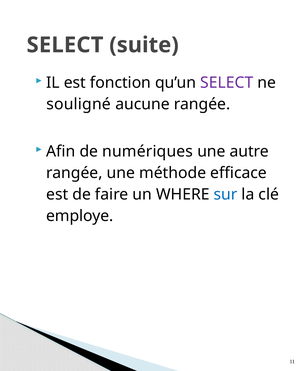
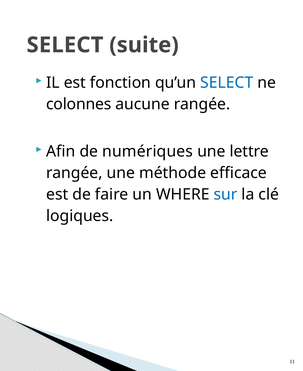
SELECT at (227, 83) colour: purple -> blue
souligné: souligné -> colonnes
autre: autre -> lettre
employe: employe -> logiques
